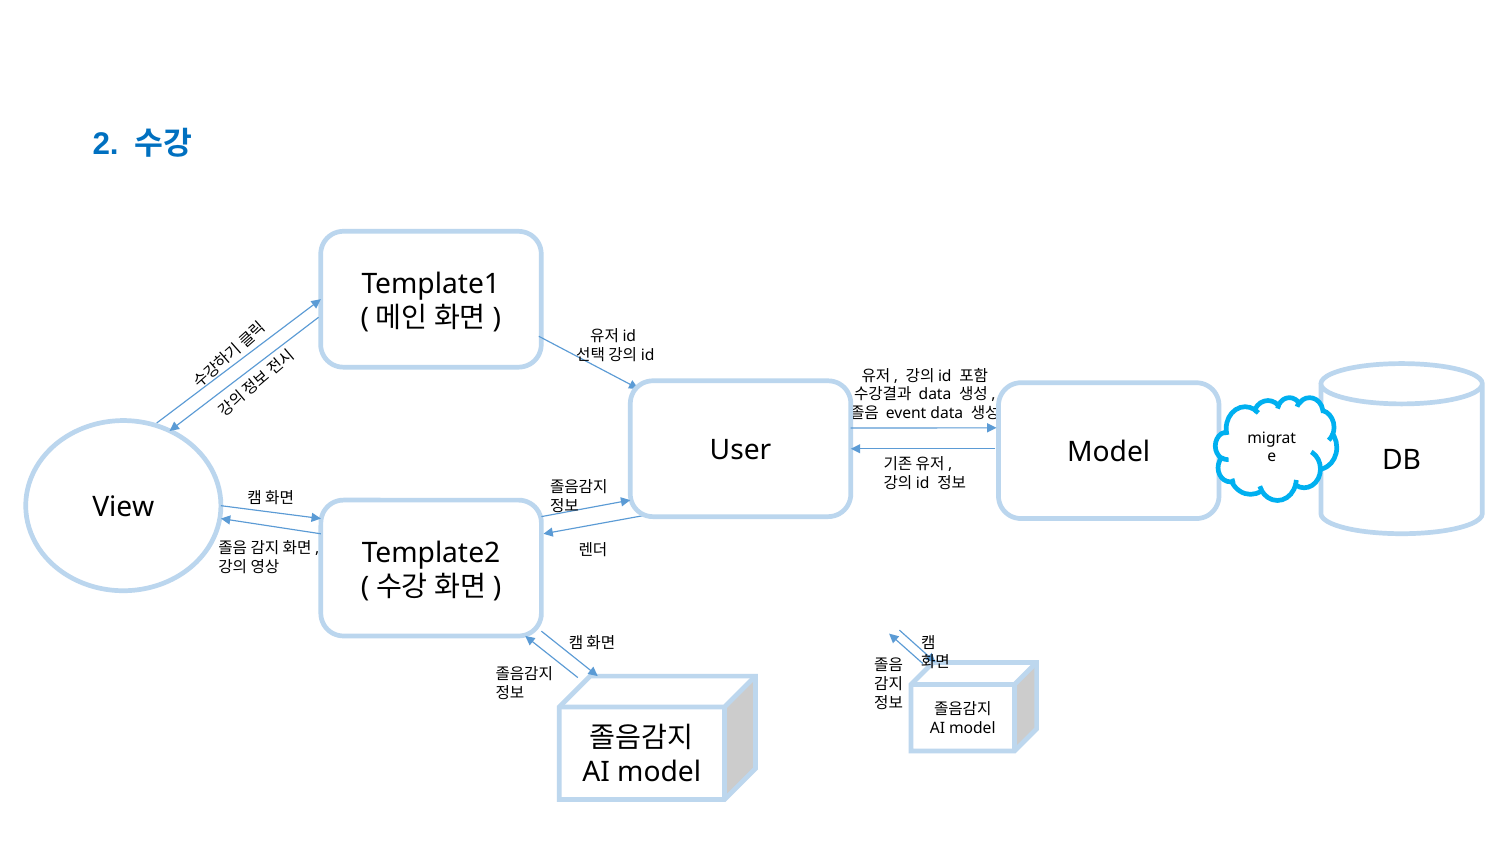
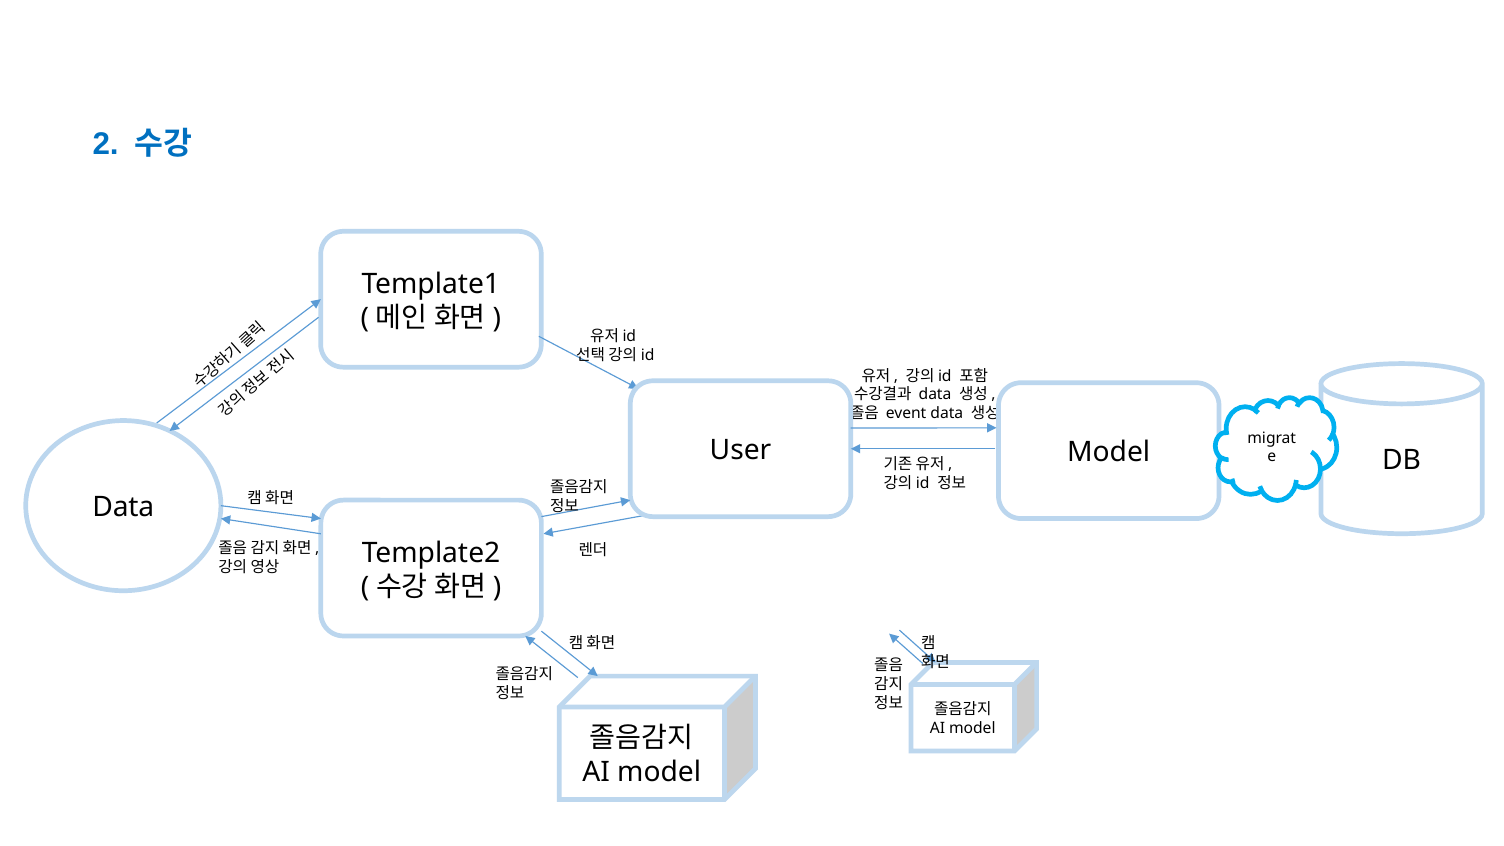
View at (123, 508): View -> Data
